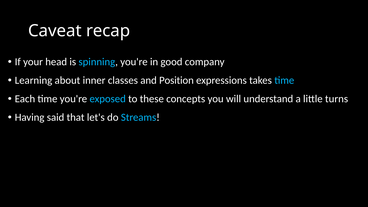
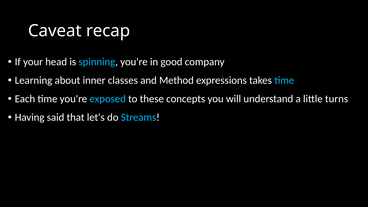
Position: Position -> Method
